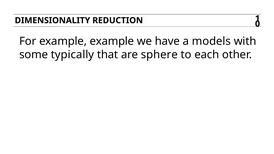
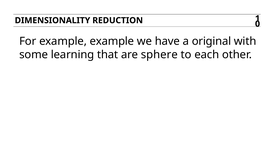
models: models -> original
typically: typically -> learning
